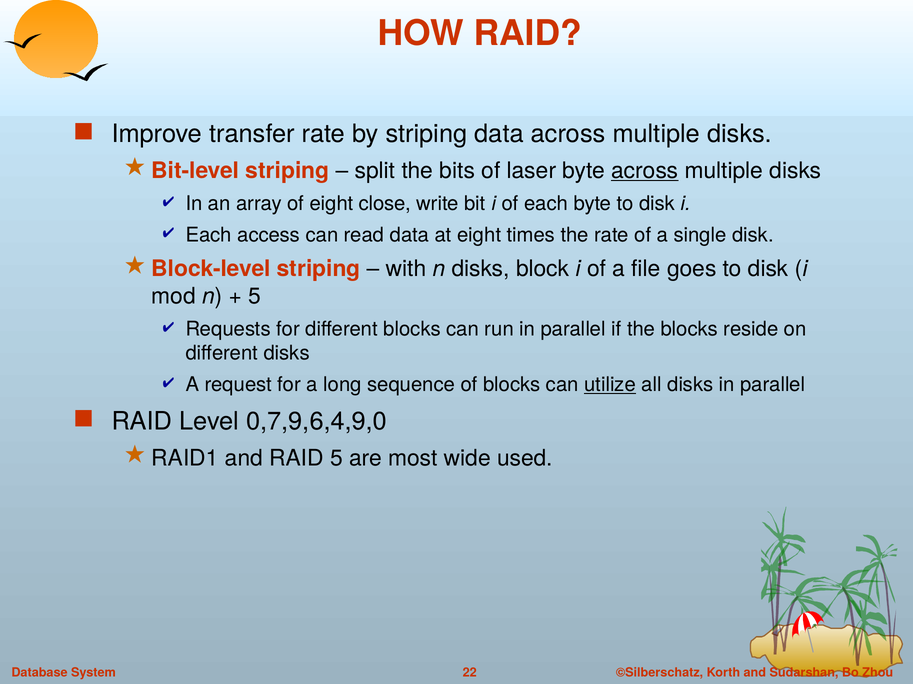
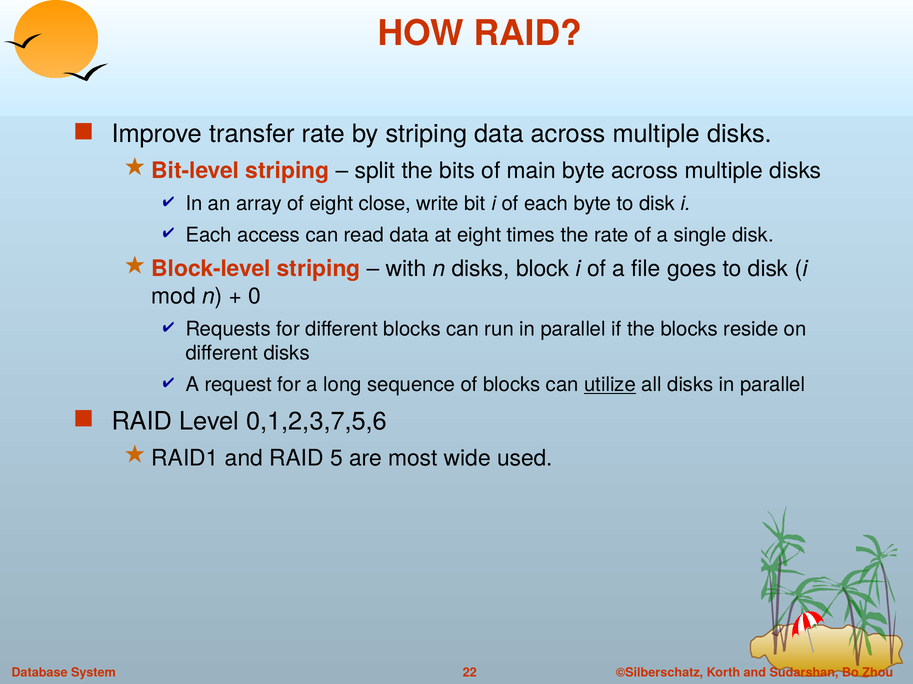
laser: laser -> main
across at (645, 171) underline: present -> none
5 at (254, 297): 5 -> 0
0,7,9,6,4,9,0: 0,7,9,6,4,9,0 -> 0,1,2,3,7,5,6
